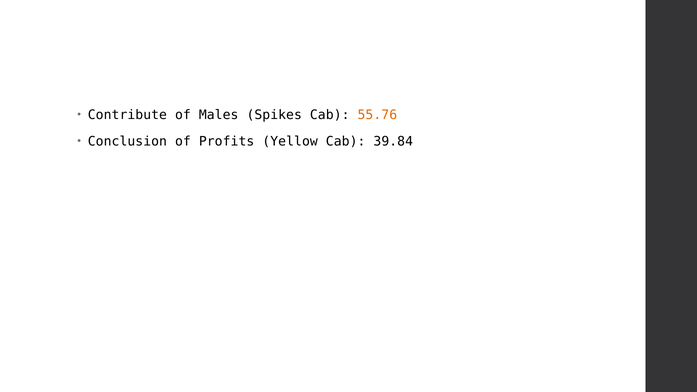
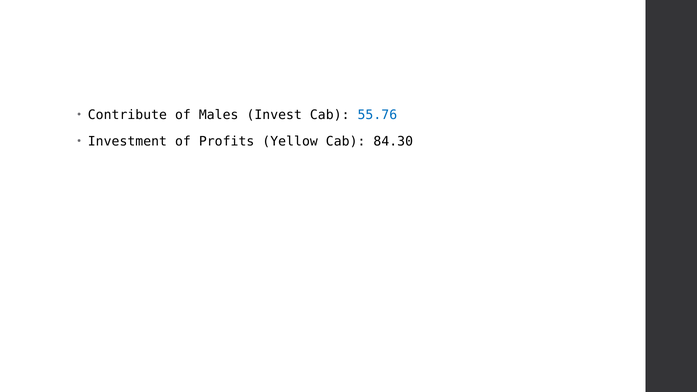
Spikes: Spikes -> Invest
55.76 colour: orange -> blue
Conclusion: Conclusion -> Investment
39.84: 39.84 -> 84.30
